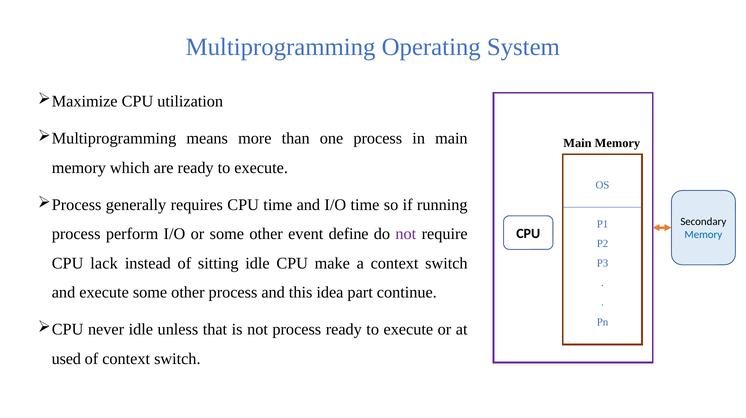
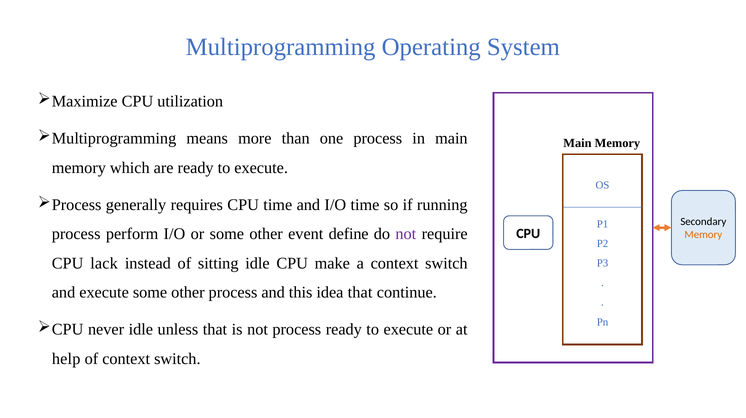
Memory at (703, 235) colour: blue -> orange
idea part: part -> that
used: used -> help
